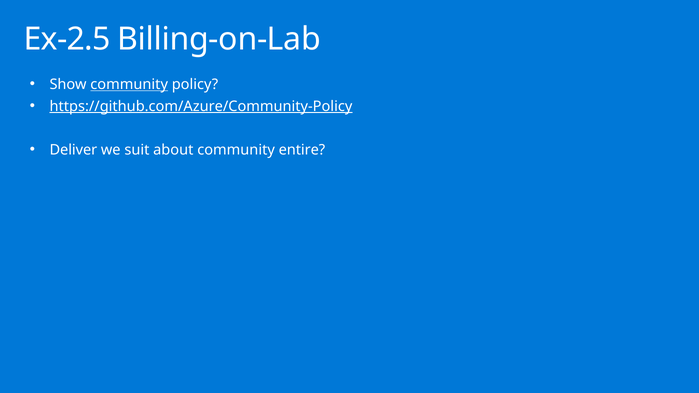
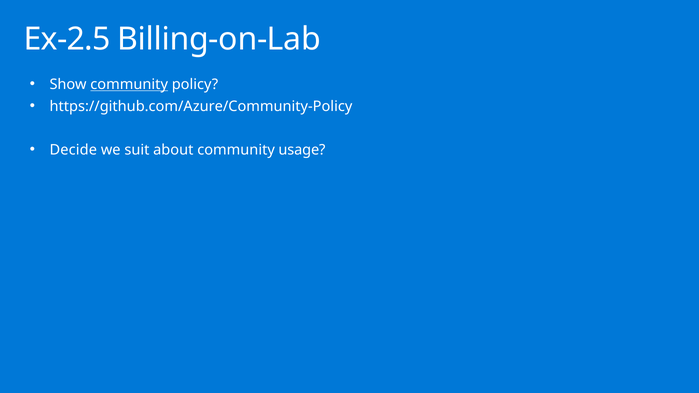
https://github.com/Azure/Community-Policy underline: present -> none
Deliver: Deliver -> Decide
entire: entire -> usage
